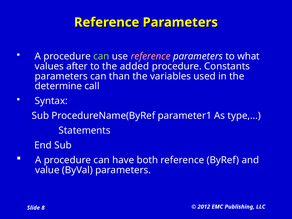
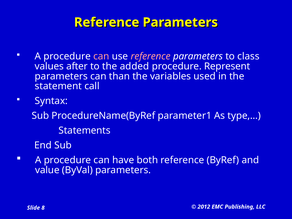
can at (101, 56) colour: light green -> pink
what: what -> class
Constants: Constants -> Represent
determine: determine -> statement
